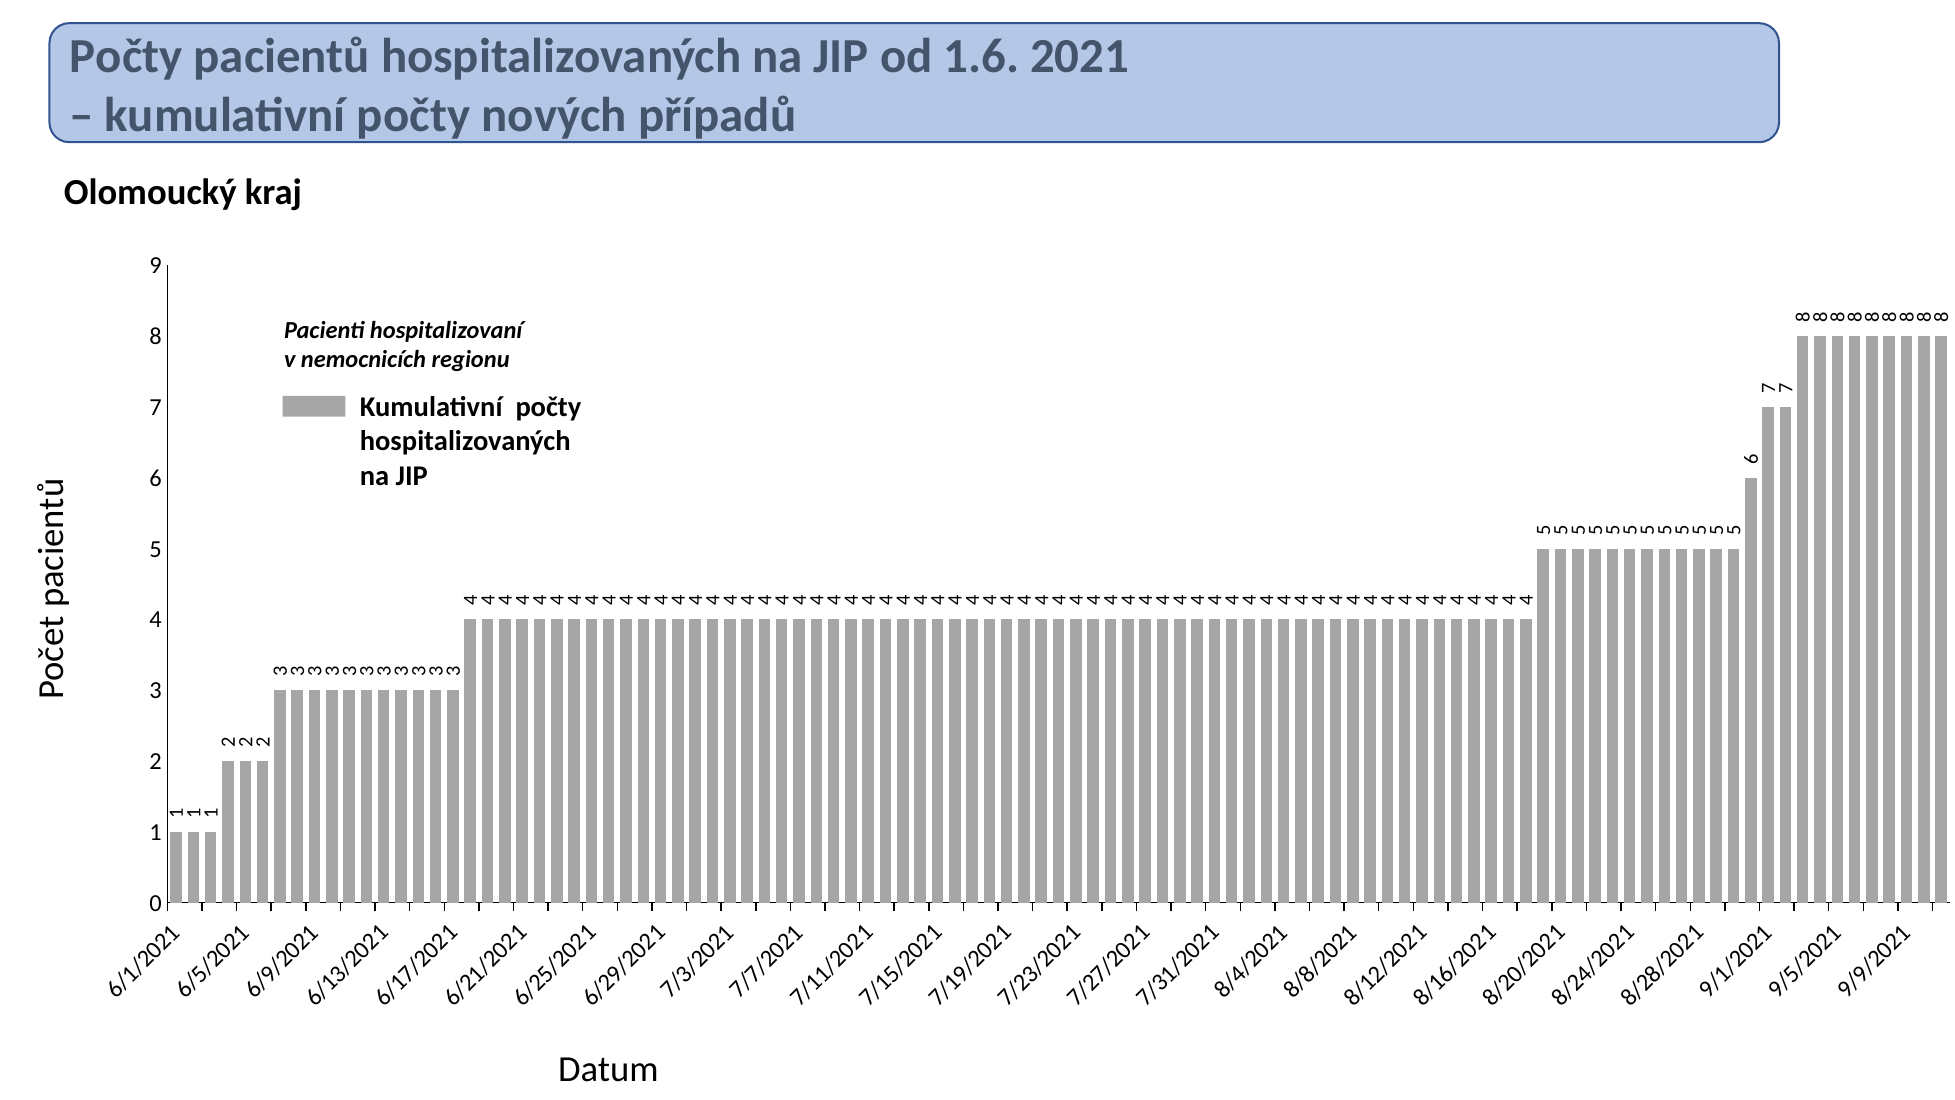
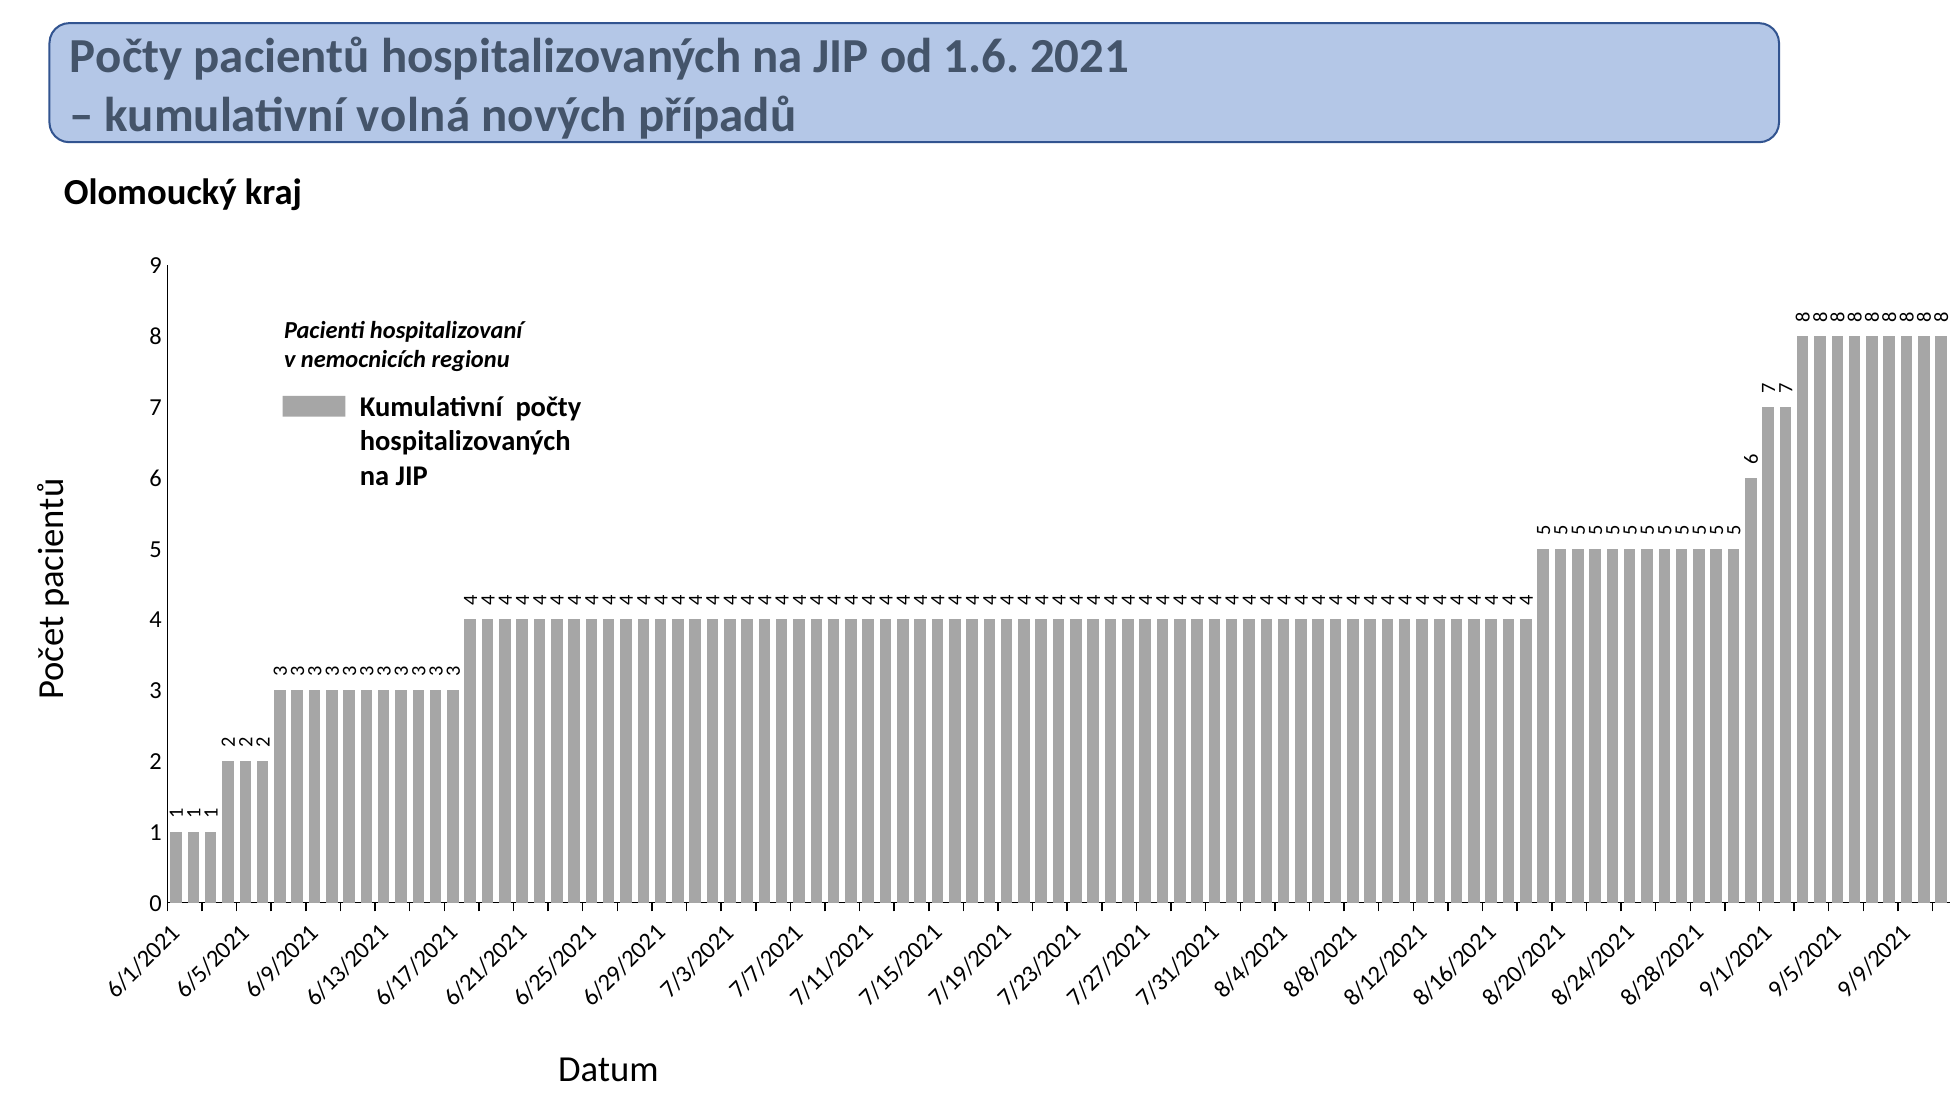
počty at (414, 115): počty -> volná
